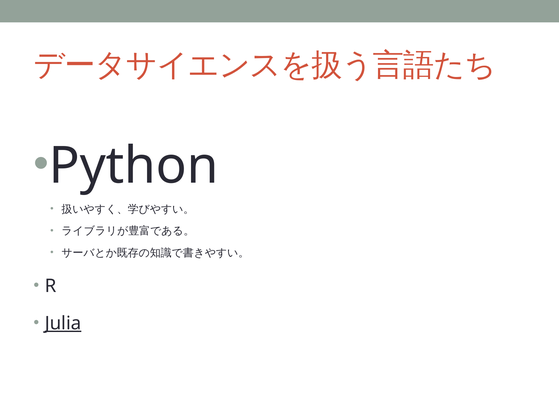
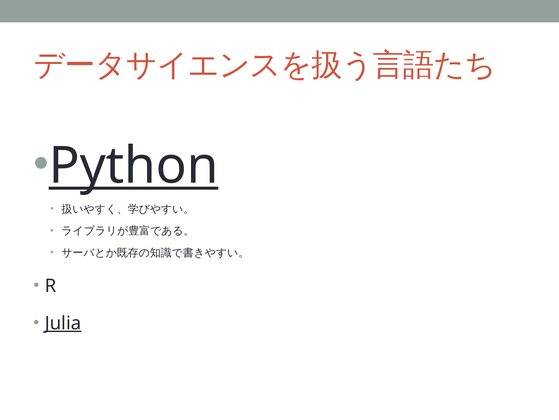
Python underline: none -> present
